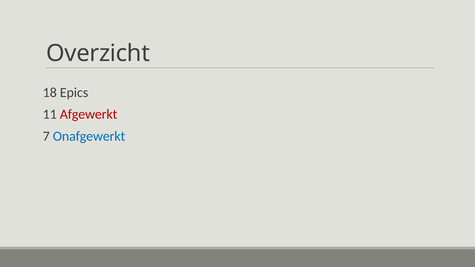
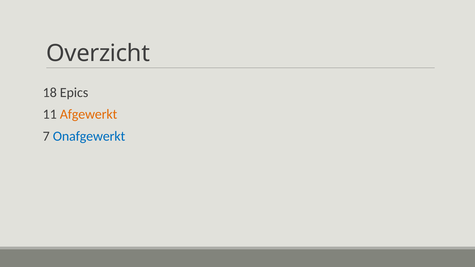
Afgewerkt colour: red -> orange
